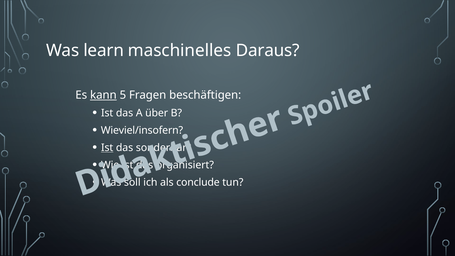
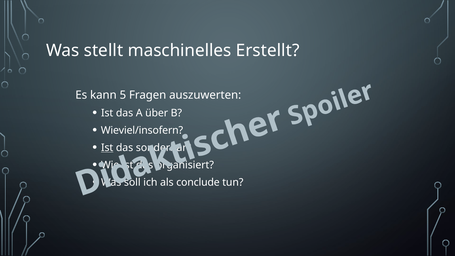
learn: learn -> stellt
Daraus: Daraus -> Erstellt
kann underline: present -> none
beschäftigen: beschäftigen -> auszuwerten
